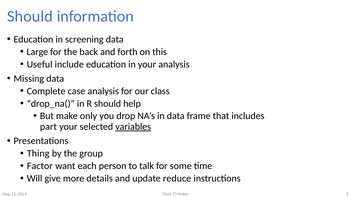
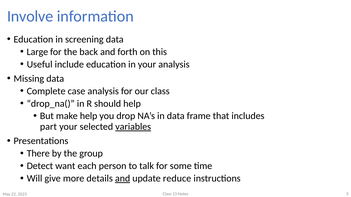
Should at (30, 16): Should -> Involve
make only: only -> help
Thing: Thing -> There
Factor: Factor -> Detect
and at (123, 179) underline: none -> present
